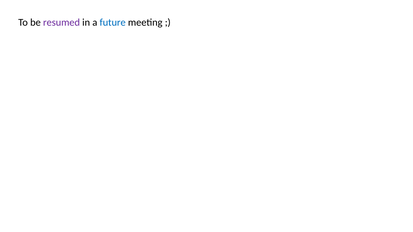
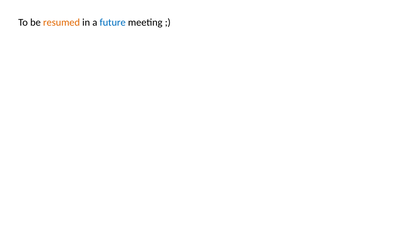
resumed colour: purple -> orange
